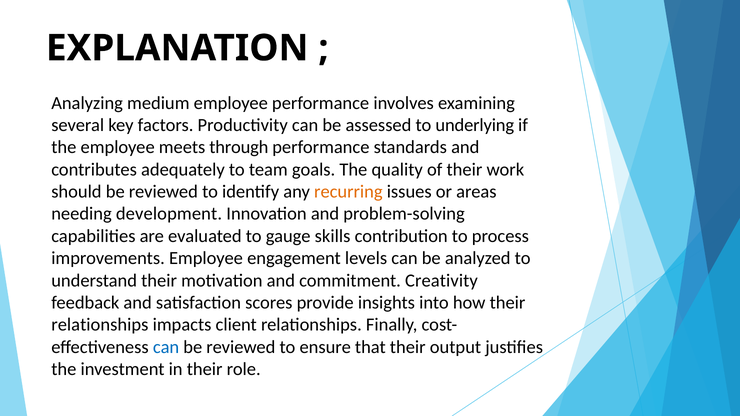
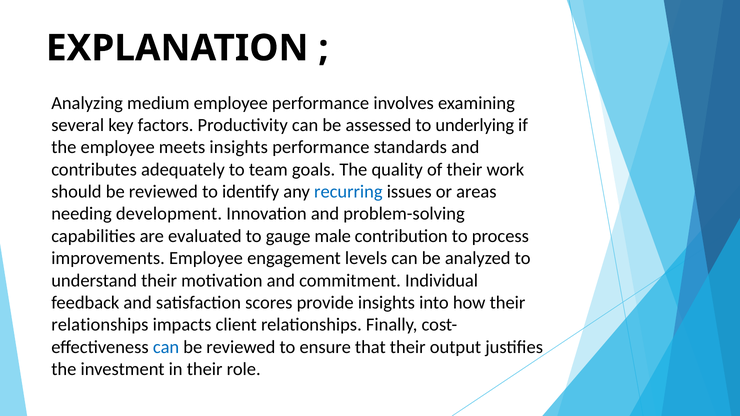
meets through: through -> insights
recurring colour: orange -> blue
skills: skills -> male
Creativity: Creativity -> Individual
